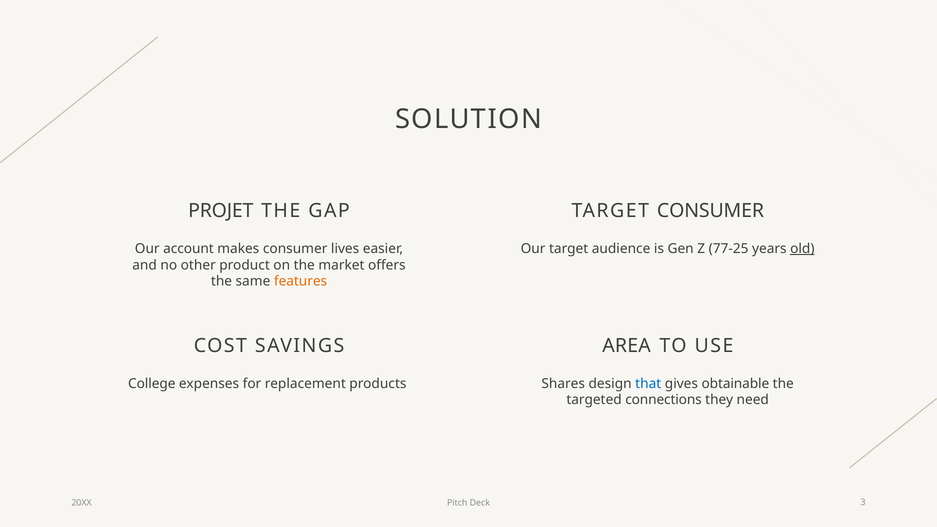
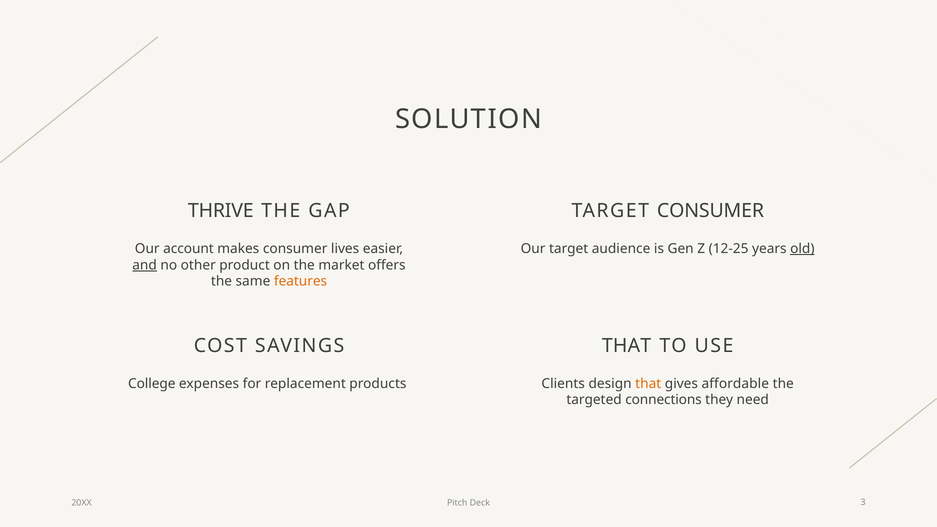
PROJET: PROJET -> THRIVE
77-25: 77-25 -> 12-25
and underline: none -> present
AREA at (627, 346): AREA -> THAT
Shares: Shares -> Clients
that at (648, 384) colour: blue -> orange
obtainable: obtainable -> affordable
